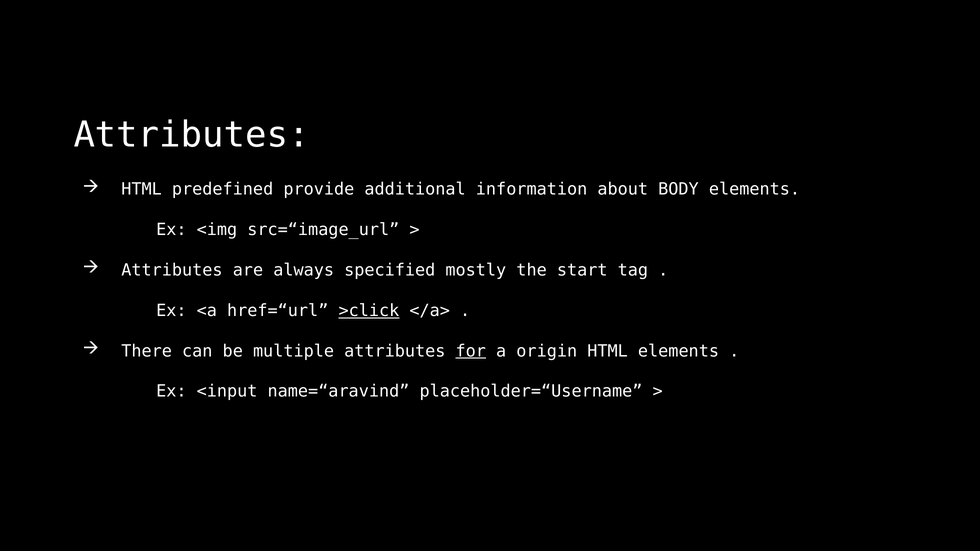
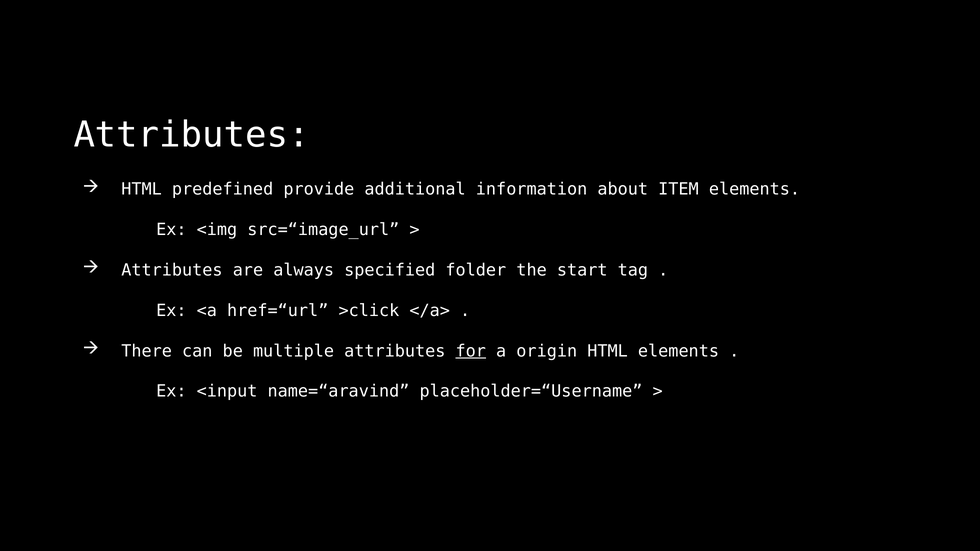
BODY: BODY -> ITEM
mostly: mostly -> folder
>click underline: present -> none
